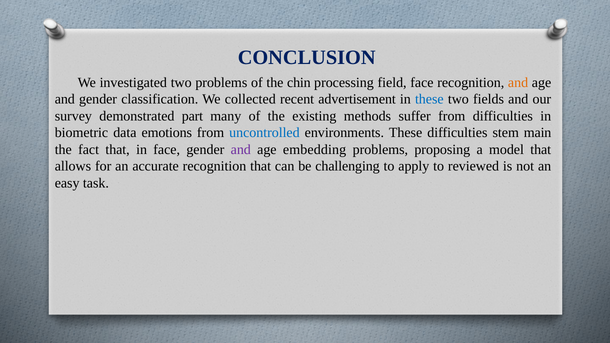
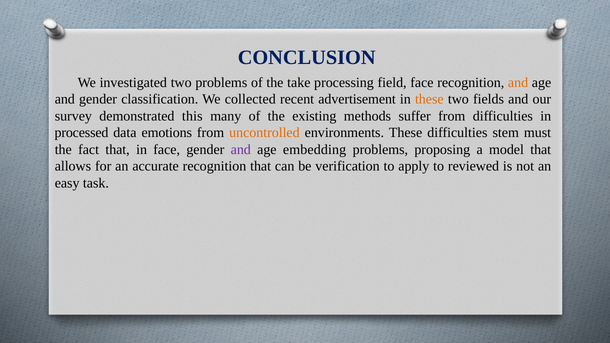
chin: chin -> take
these at (429, 99) colour: blue -> orange
part: part -> this
biometric: biometric -> processed
uncontrolled colour: blue -> orange
main: main -> must
challenging: challenging -> verification
